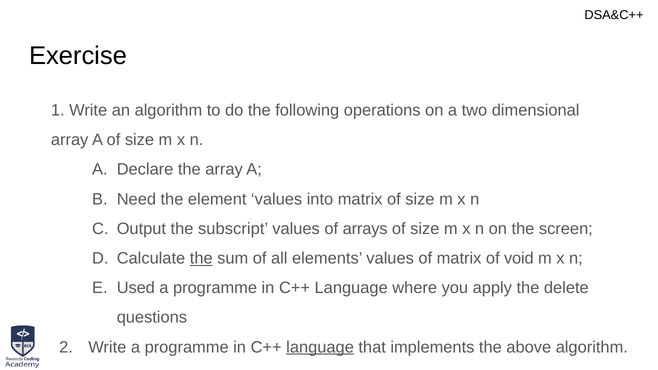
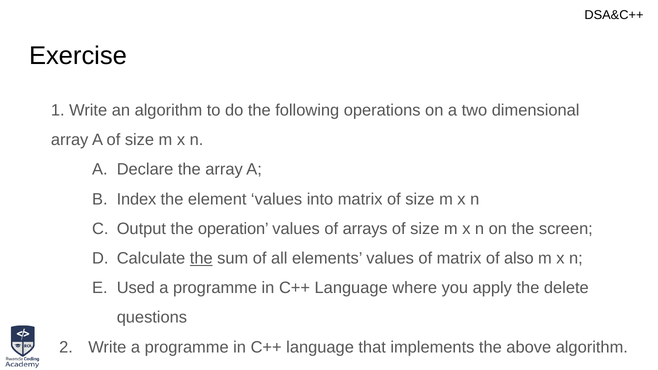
Need: Need -> Index
subscript: subscript -> operation
void: void -> also
language at (320, 347) underline: present -> none
